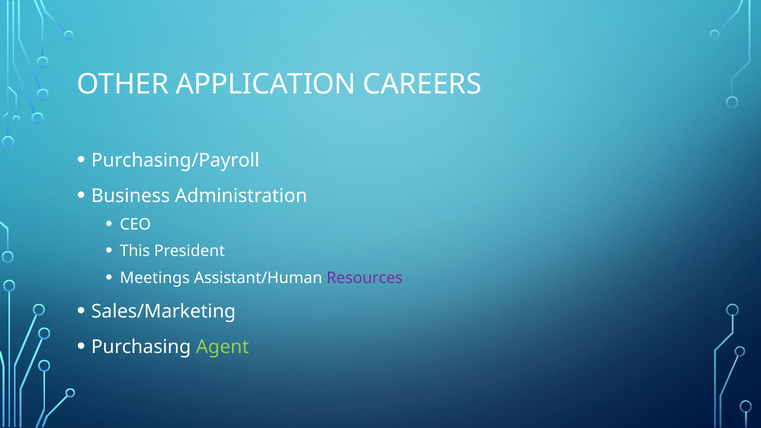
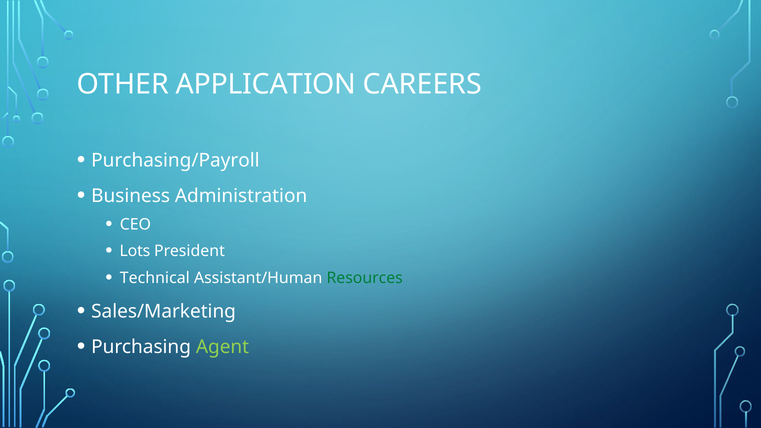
This: This -> Lots
Meetings: Meetings -> Technical
Resources colour: purple -> green
